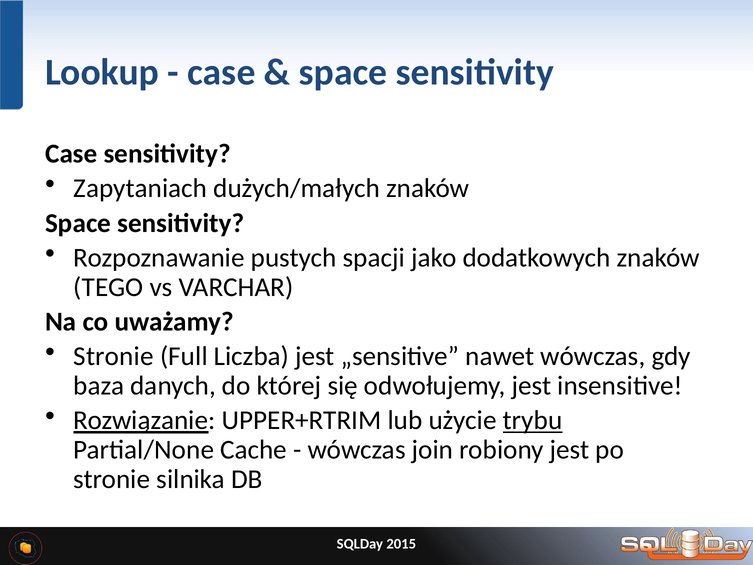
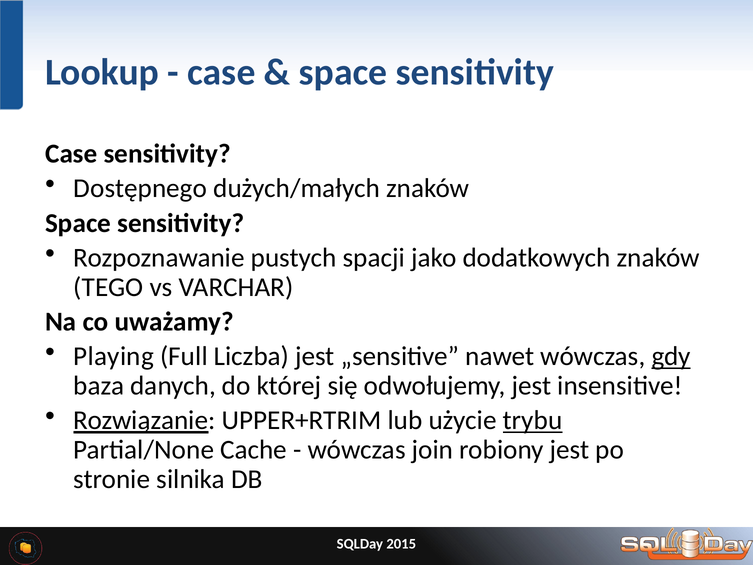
Zapytaniach: Zapytaniach -> Dostępnego
Stronie at (114, 356): Stronie -> Playing
gdy underline: none -> present
